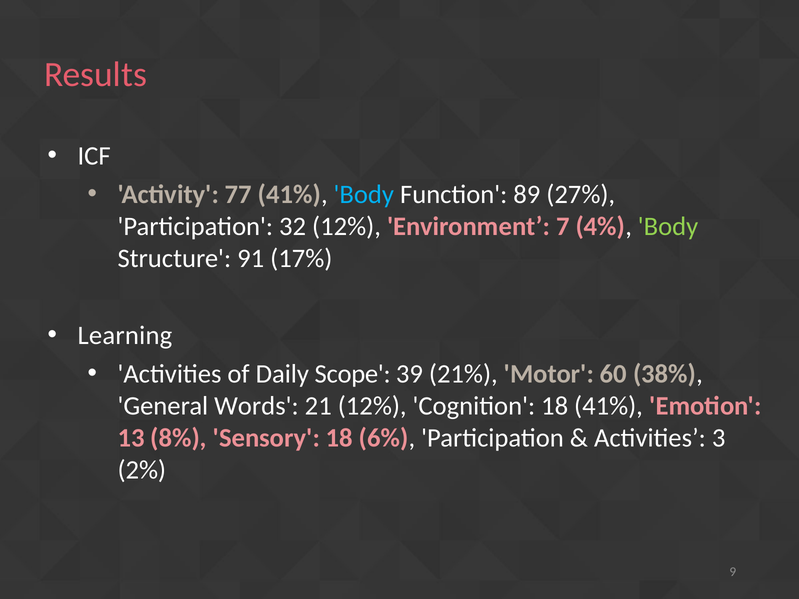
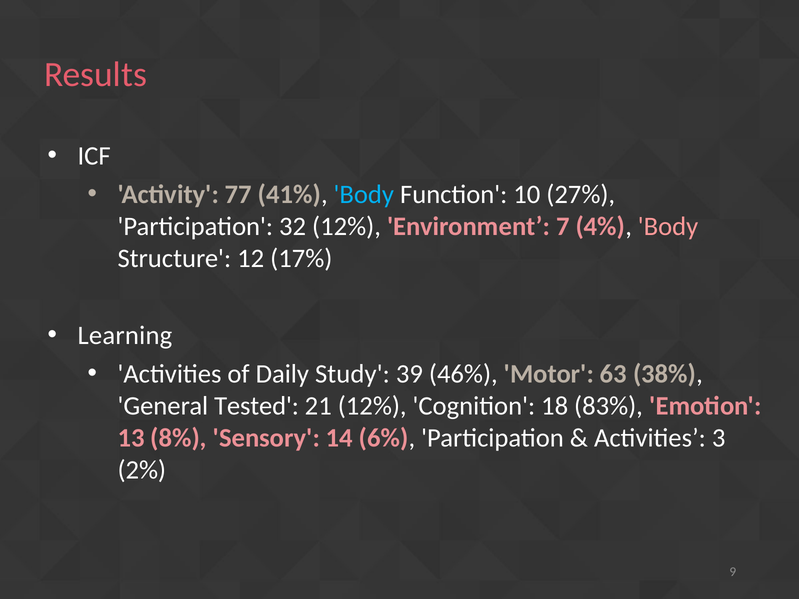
89: 89 -> 10
Body at (668, 226) colour: light green -> pink
91: 91 -> 12
Scope: Scope -> Study
21%: 21% -> 46%
60: 60 -> 63
Words: Words -> Tested
18 41%: 41% -> 83%
Sensory 18: 18 -> 14
